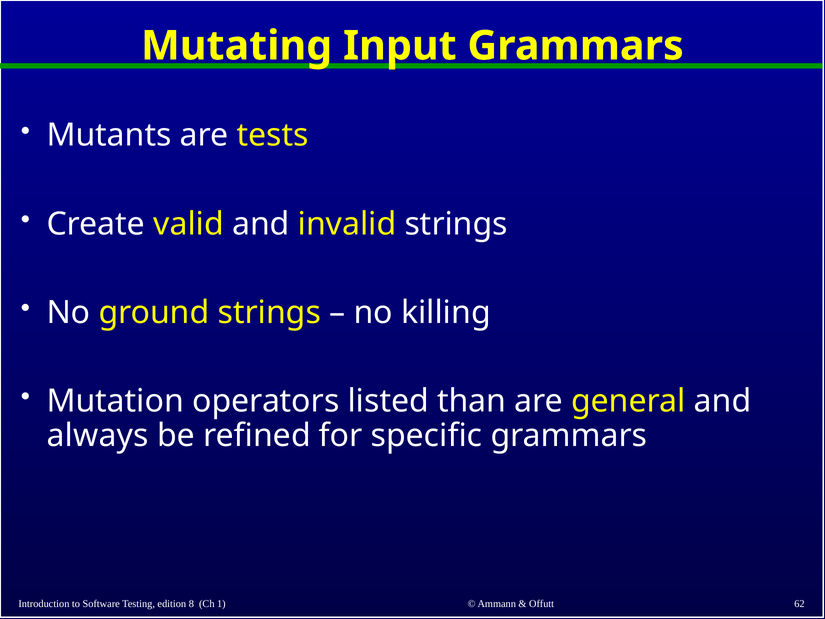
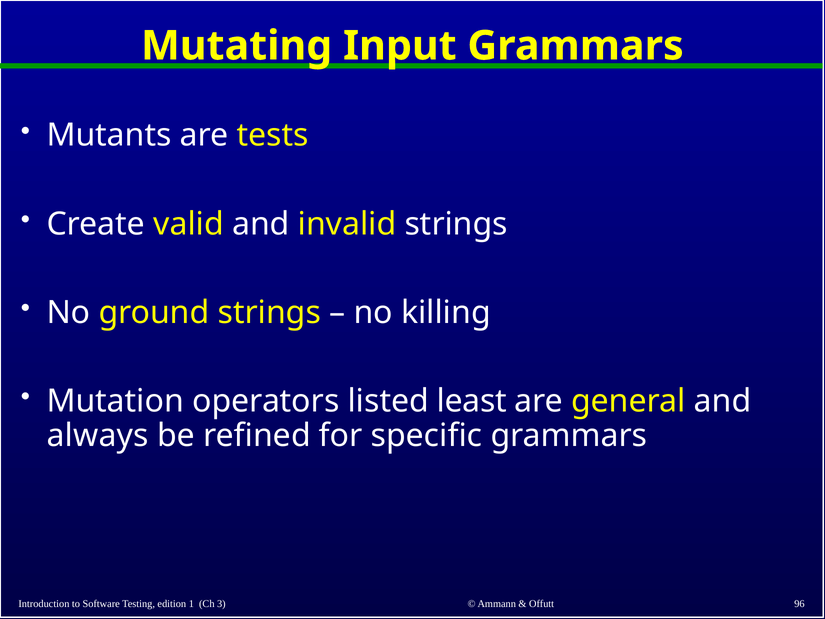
than: than -> least
8: 8 -> 1
1: 1 -> 3
62: 62 -> 96
